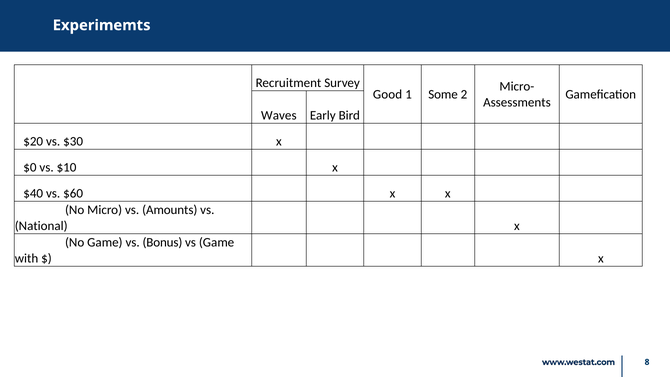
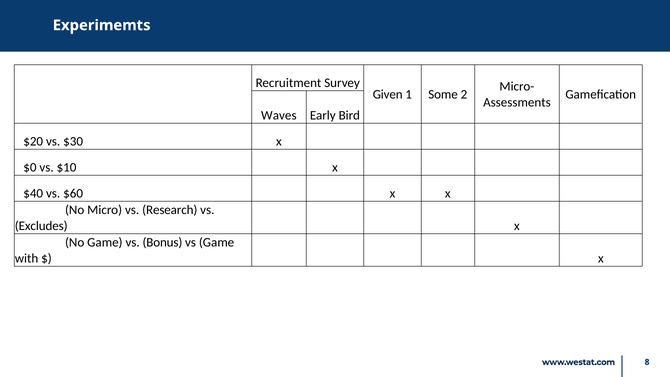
Good: Good -> Given
Amounts: Amounts -> Research
National: National -> Excludes
